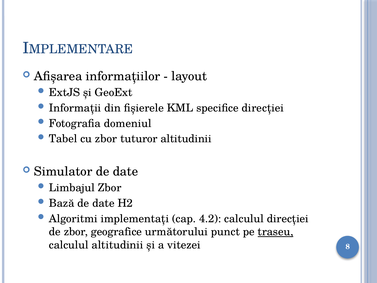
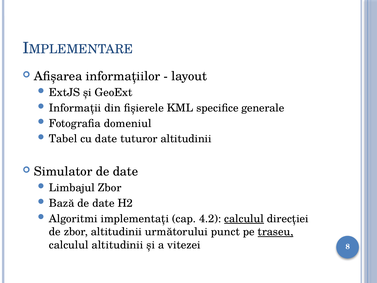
specifice direcţiei: direcţiei -> generale
cu zbor: zbor -> date
calculul at (244, 218) underline: none -> present
zbor geografice: geografice -> altitudinii
